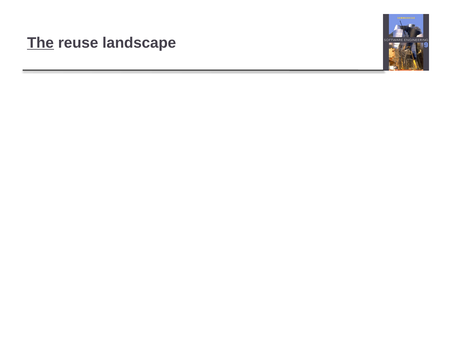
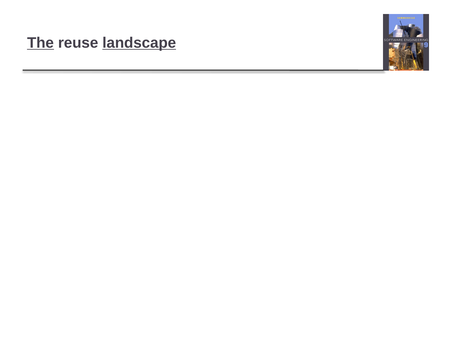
landscape at (139, 43) underline: none -> present
